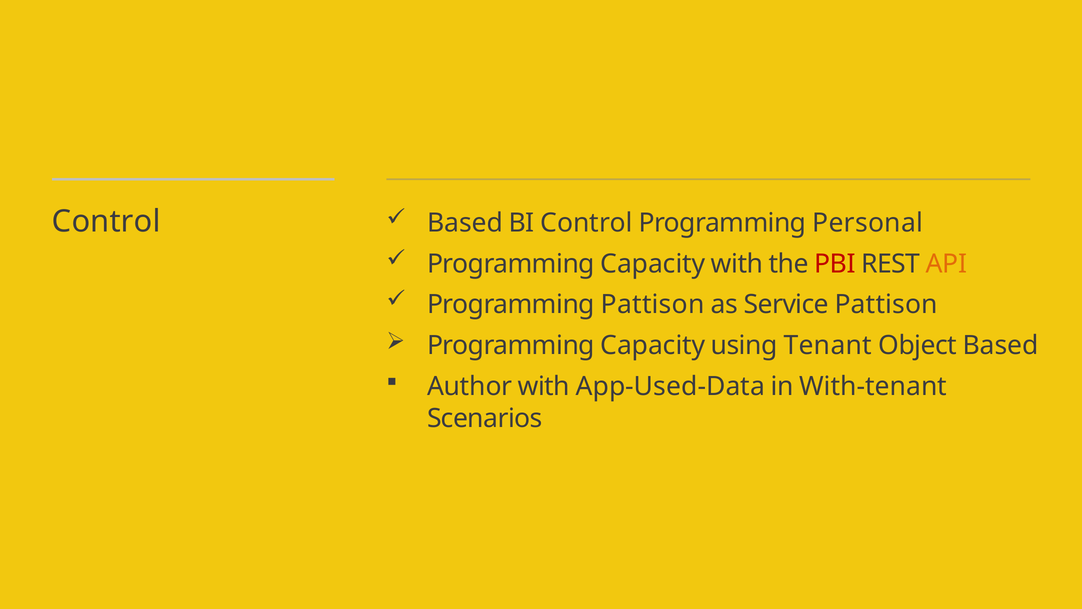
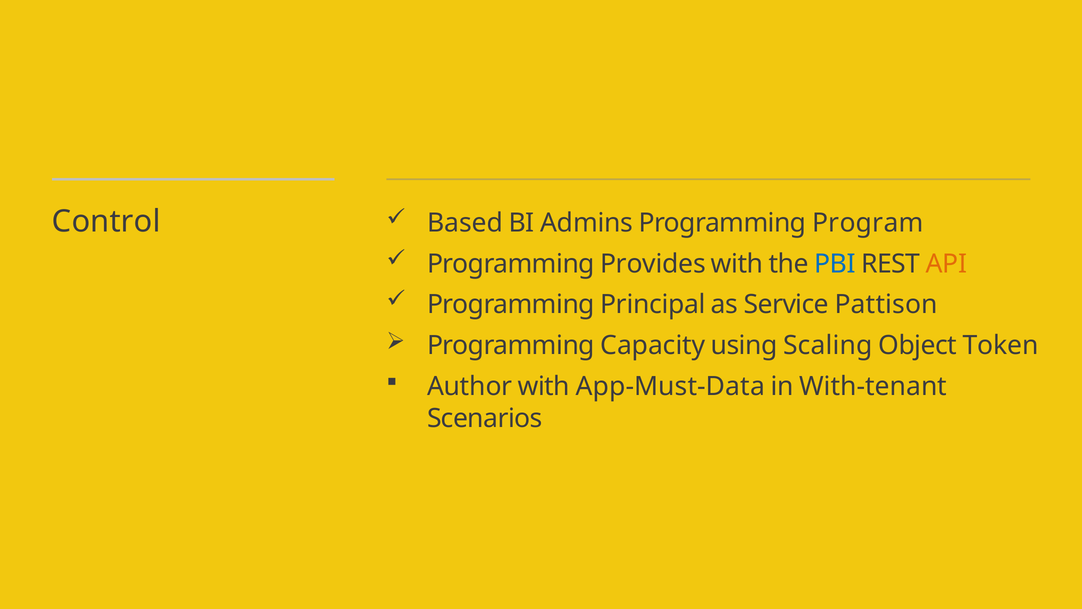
BI Control: Control -> Admins
Personal: Personal -> Program
Capacity at (653, 264): Capacity -> Provides
PBI colour: red -> blue
Programming Pattison: Pattison -> Principal
Tenant: Tenant -> Scaling
Object Based: Based -> Token
App-Used-Data: App-Used-Data -> App-Must-Data
